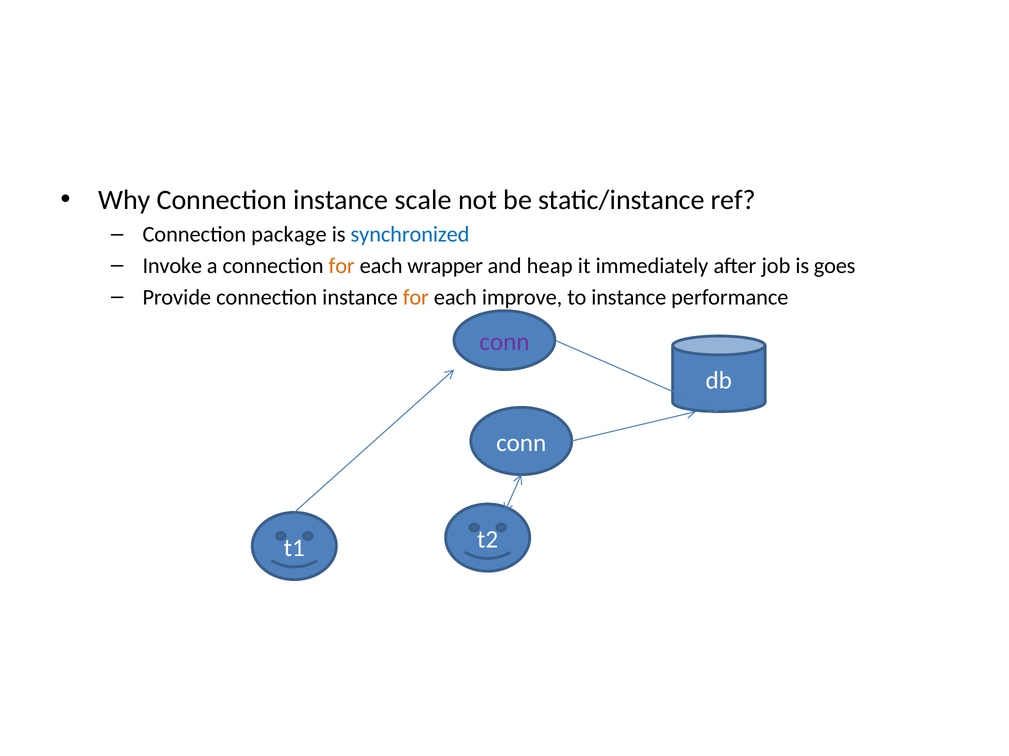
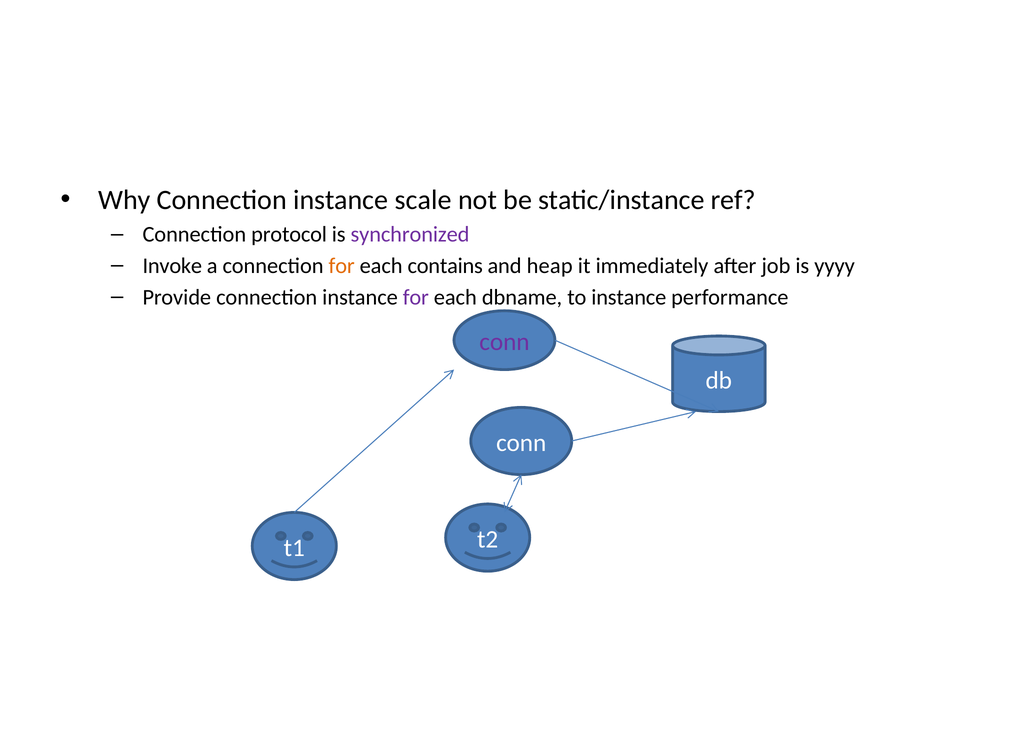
package: package -> protocol
synchronized colour: blue -> purple
wrapper: wrapper -> contains
goes: goes -> yyyy
for at (416, 297) colour: orange -> purple
improve: improve -> dbname
